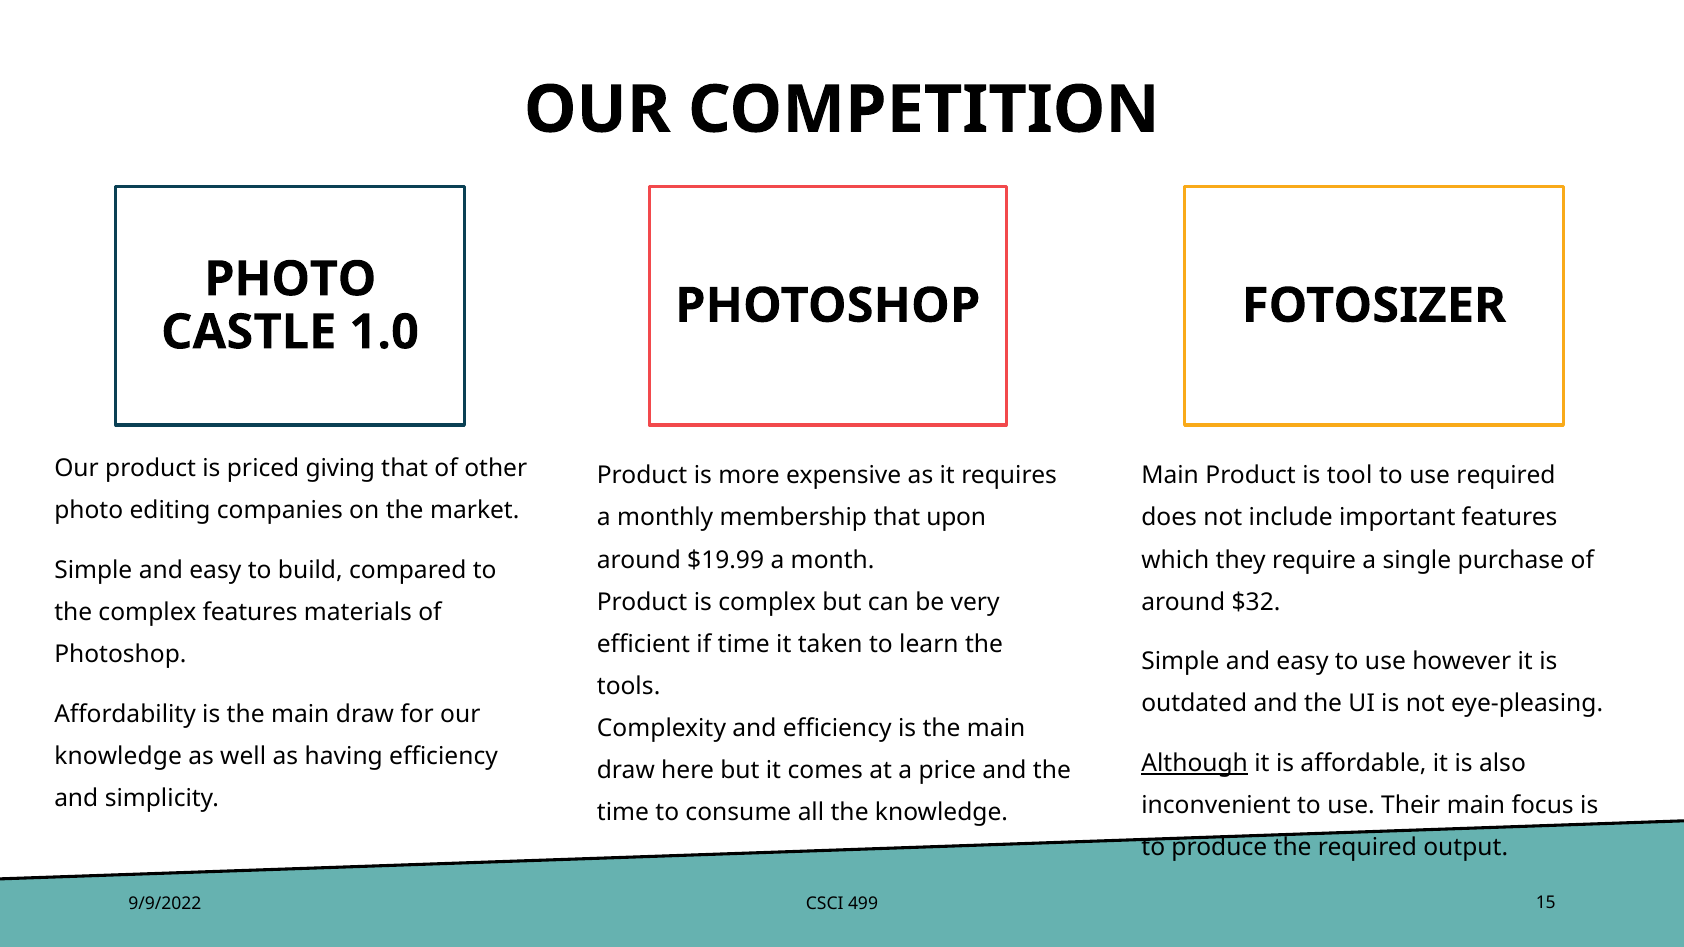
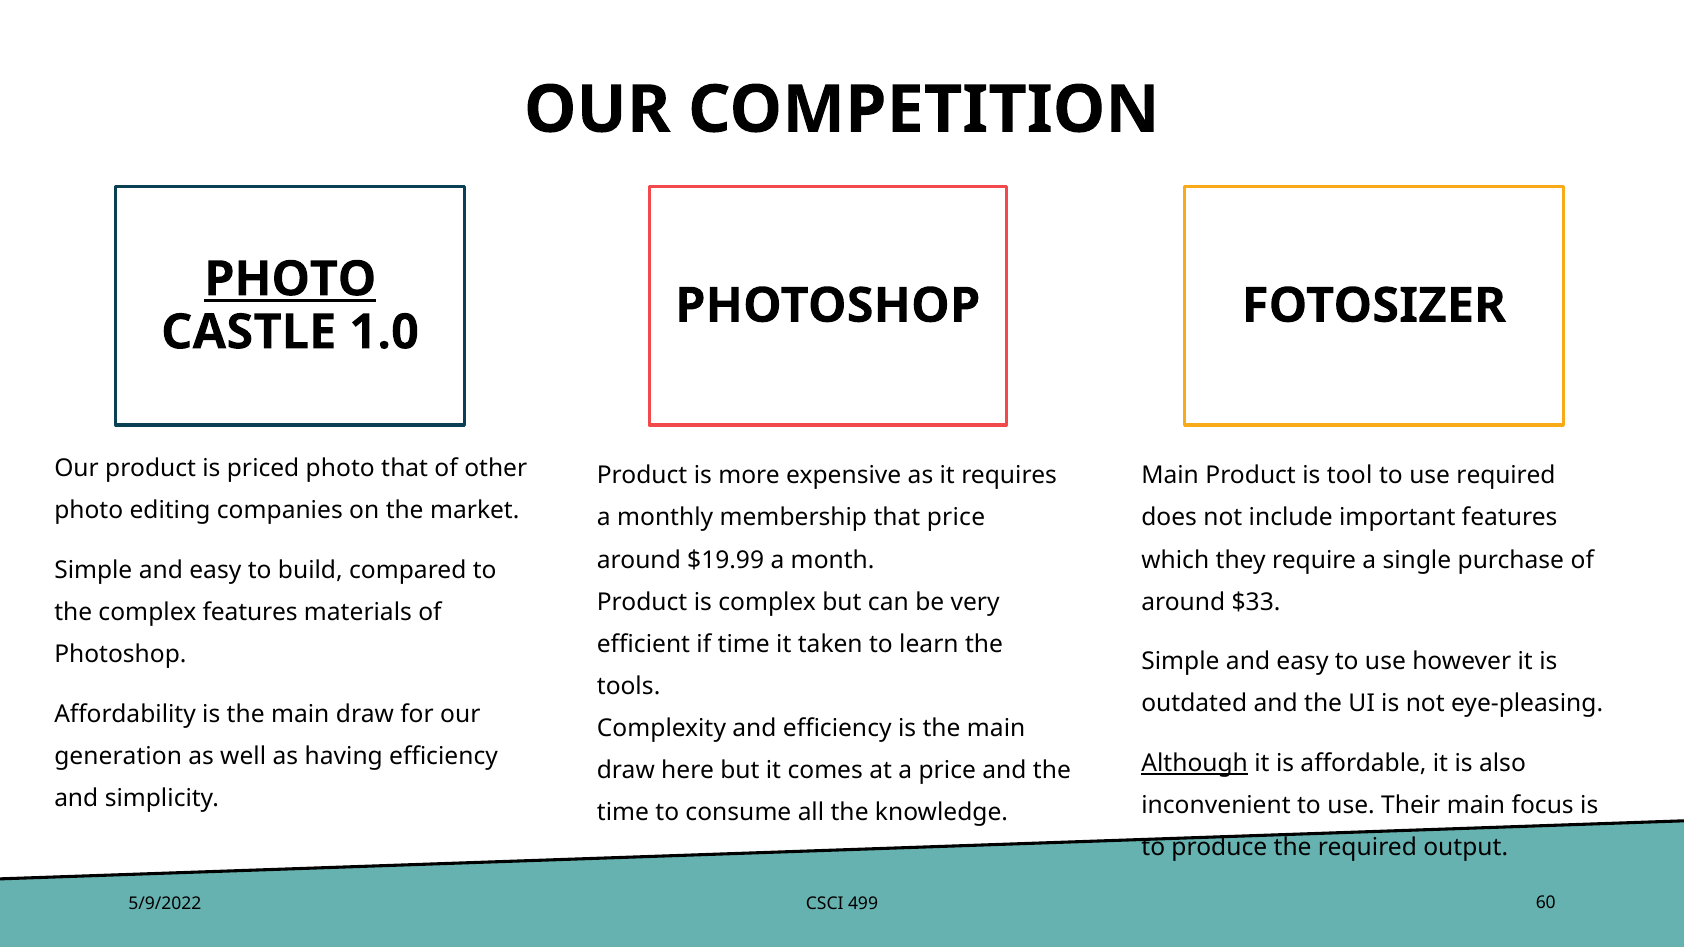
PHOTO at (290, 279) underline: none -> present
priced giving: giving -> photo
that upon: upon -> price
$32: $32 -> $33
knowledge at (118, 757): knowledge -> generation
9/9/2022: 9/9/2022 -> 5/9/2022
15: 15 -> 60
